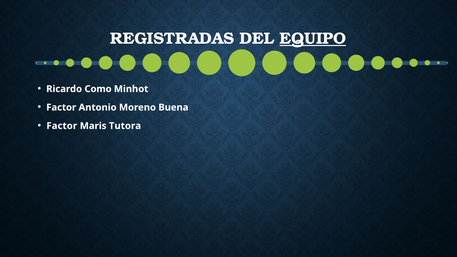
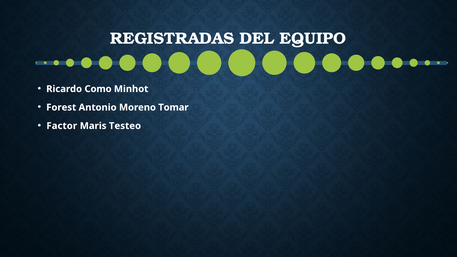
EQUIPO underline: present -> none
Factor at (61, 107): Factor -> Forest
Buena: Buena -> Tomar
Tutora: Tutora -> Testeo
